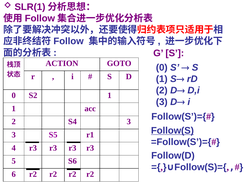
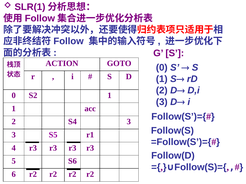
Follow(S underline: present -> none
